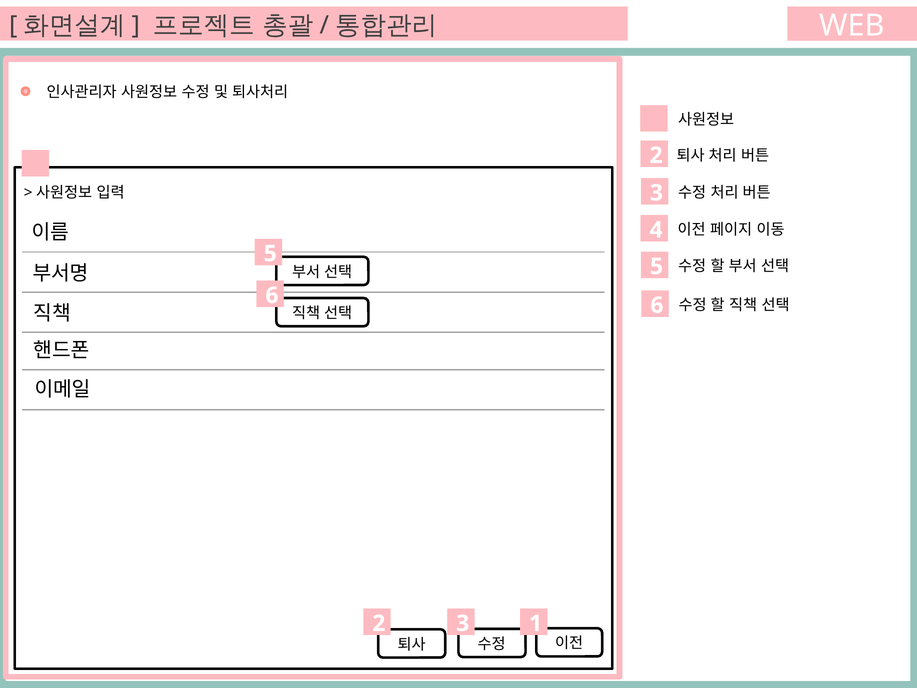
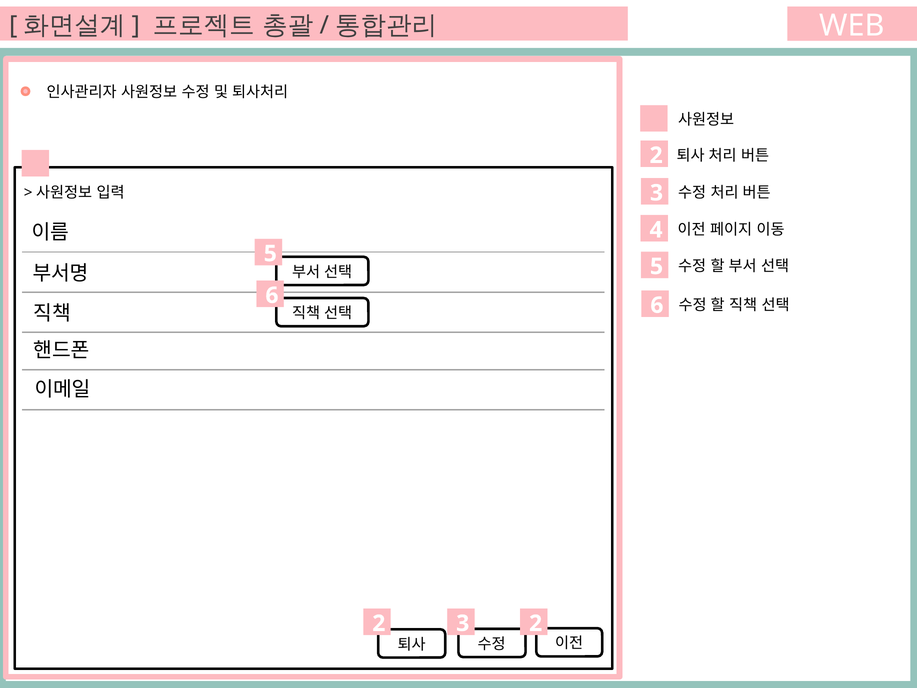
1 at (536, 623): 1 -> 2
